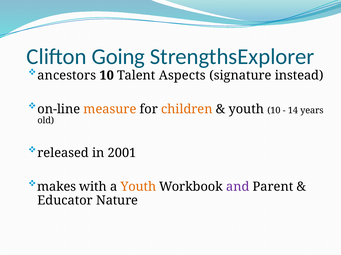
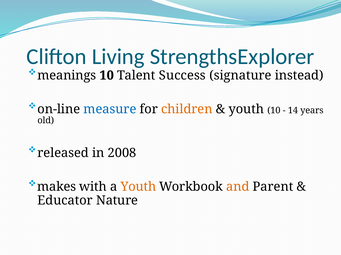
Going: Going -> Living
ancestors: ancestors -> meanings
Aspects: Aspects -> Success
measure colour: orange -> blue
2001: 2001 -> 2008
and colour: purple -> orange
